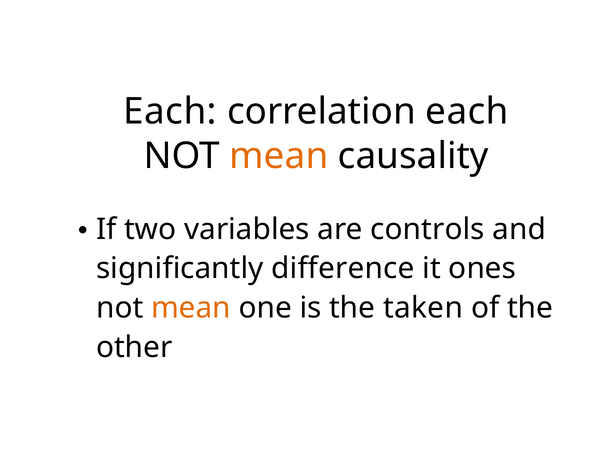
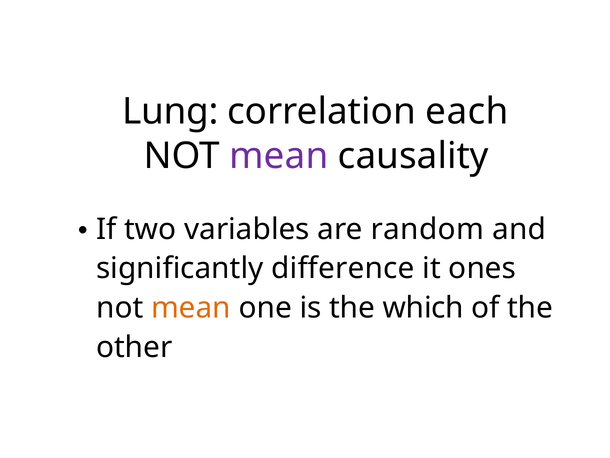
Each at (170, 111): Each -> Lung
mean at (279, 156) colour: orange -> purple
controls: controls -> random
taken: taken -> which
